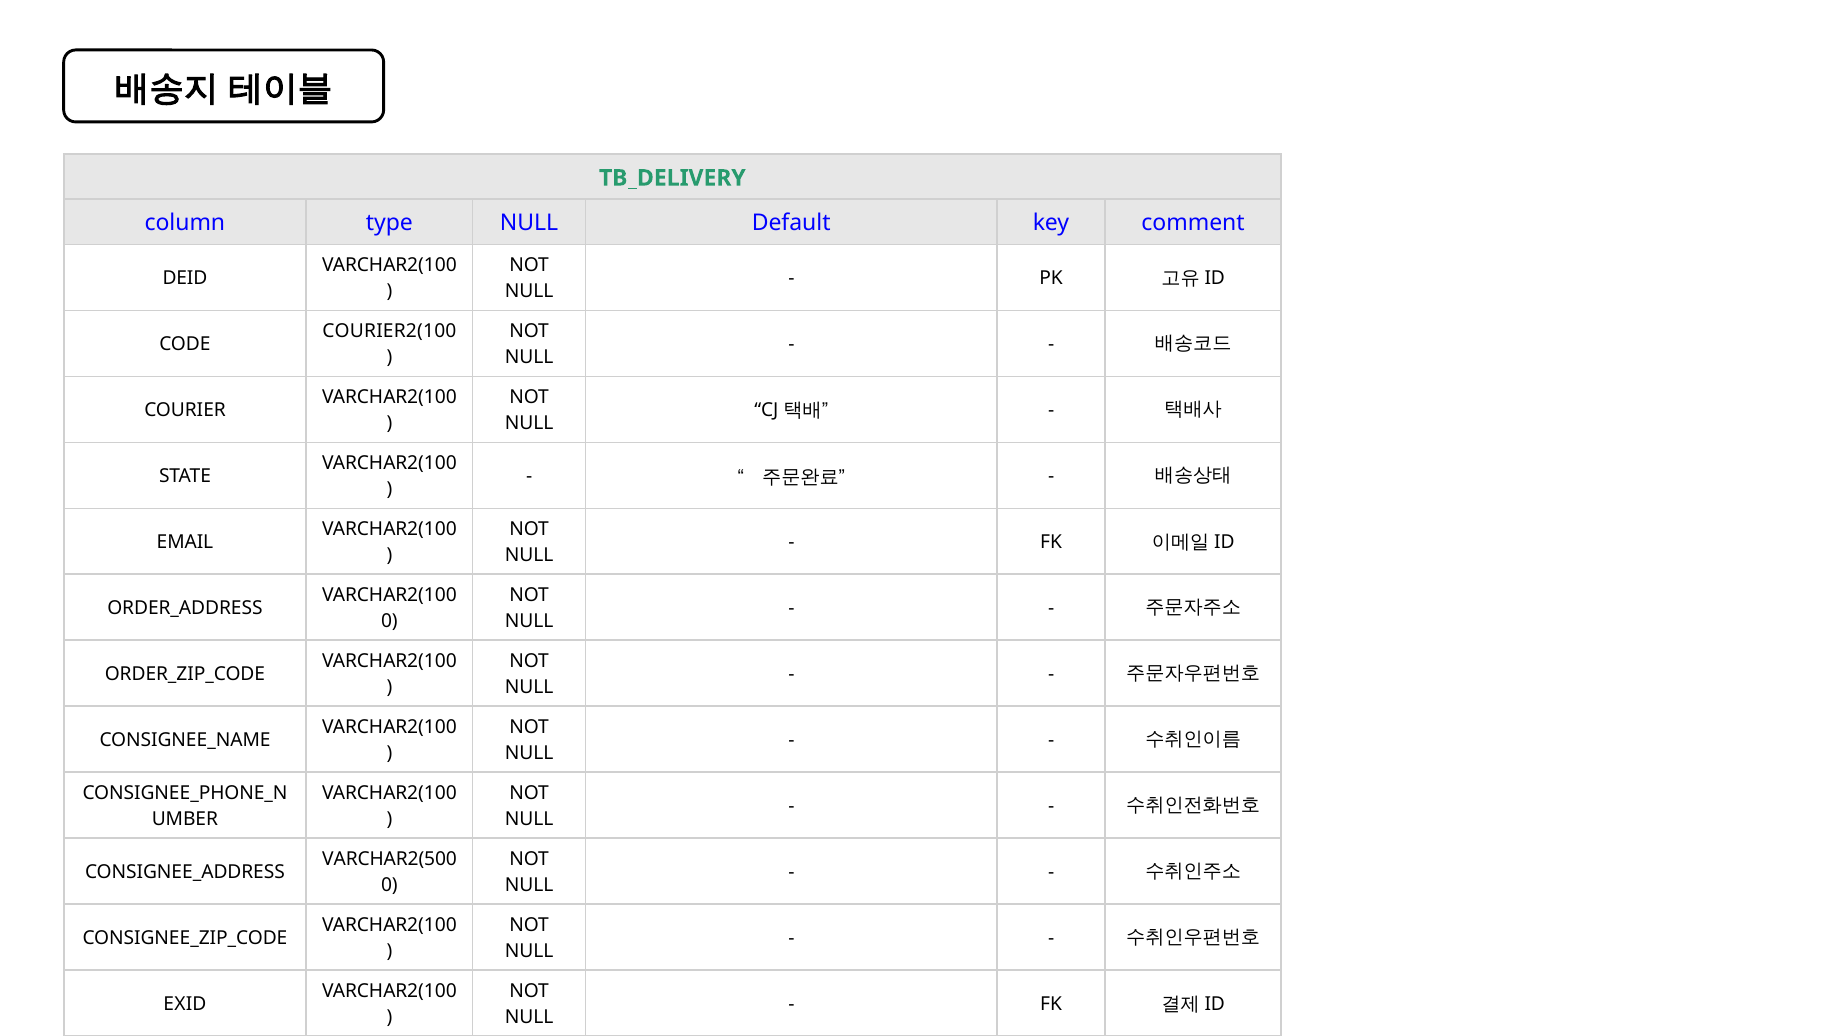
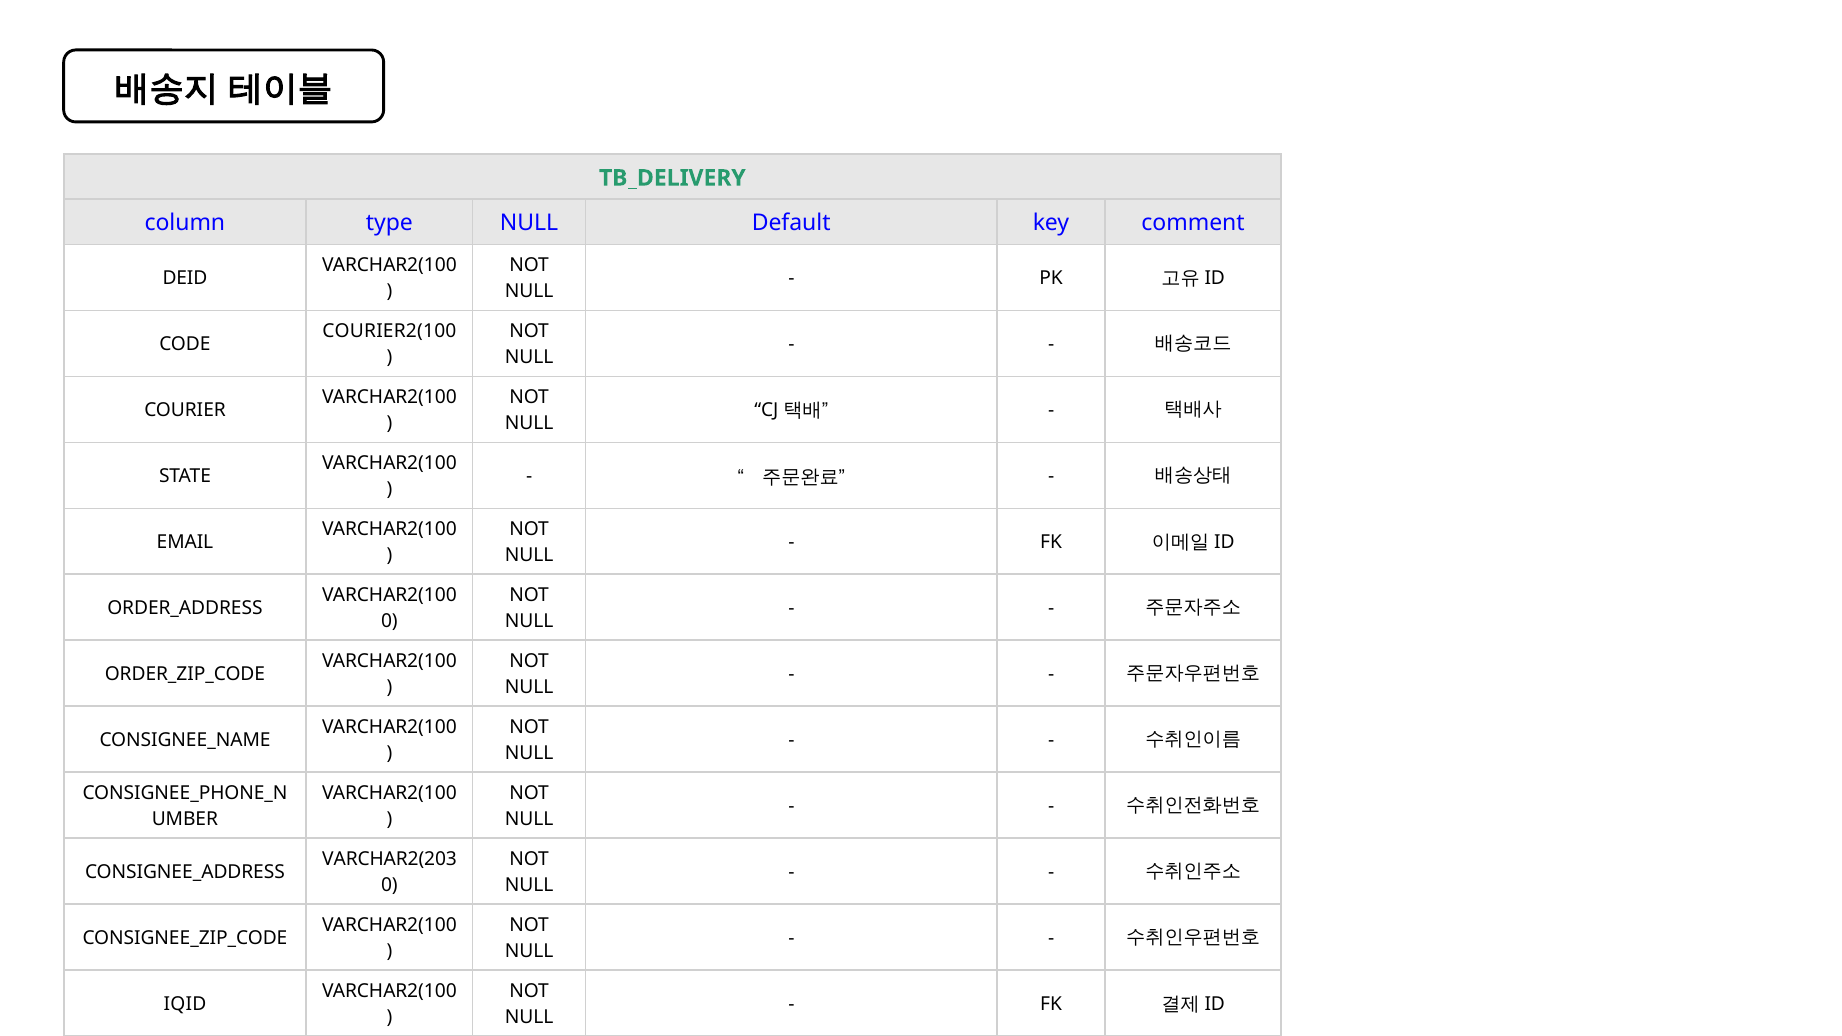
VARCHAR2(500: VARCHAR2(500 -> VARCHAR2(203
EXID: EXID -> IQID
